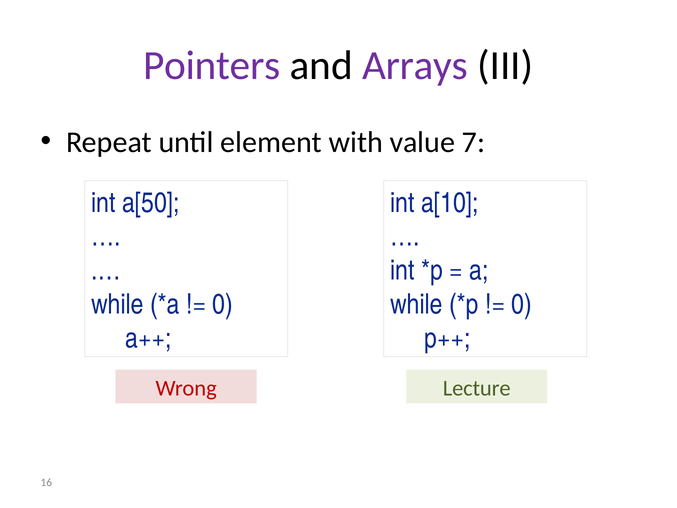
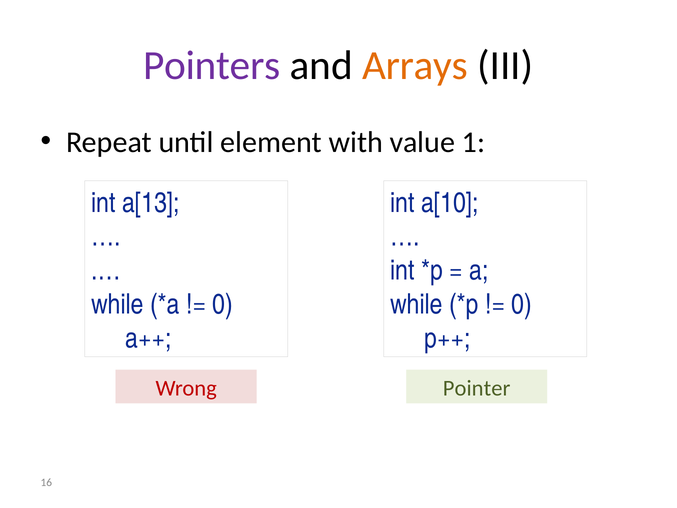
Arrays colour: purple -> orange
7: 7 -> 1
a[50: a[50 -> a[13
Lecture: Lecture -> Pointer
